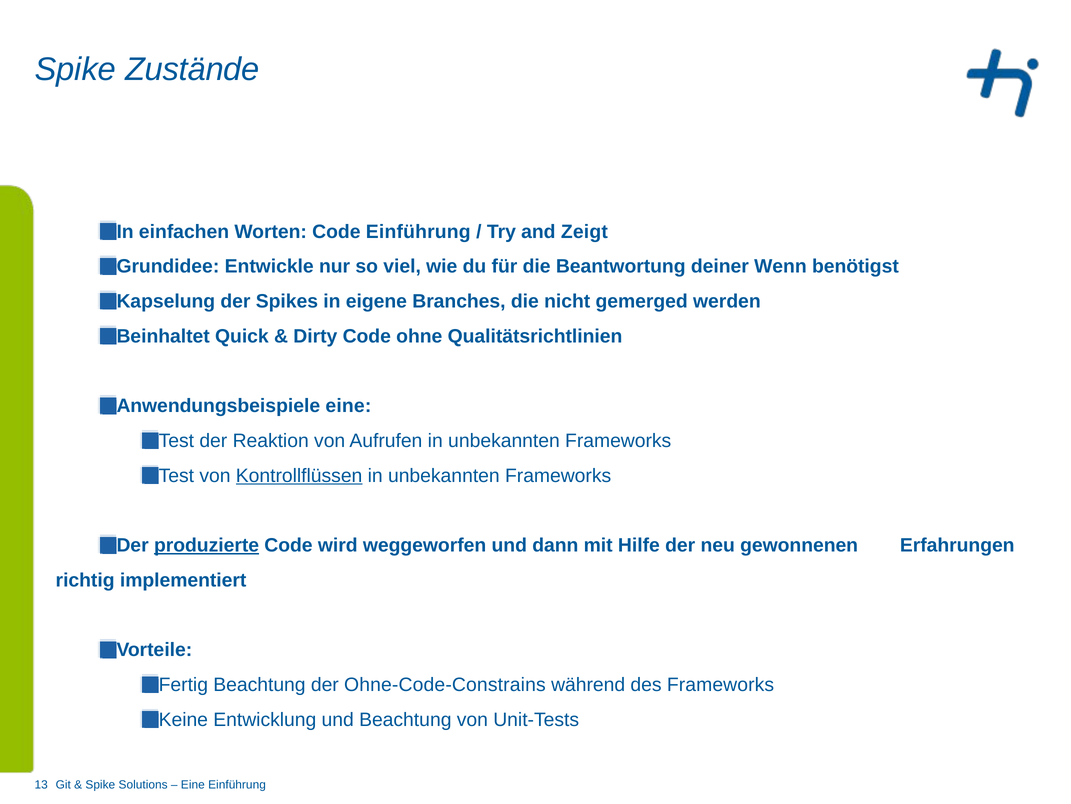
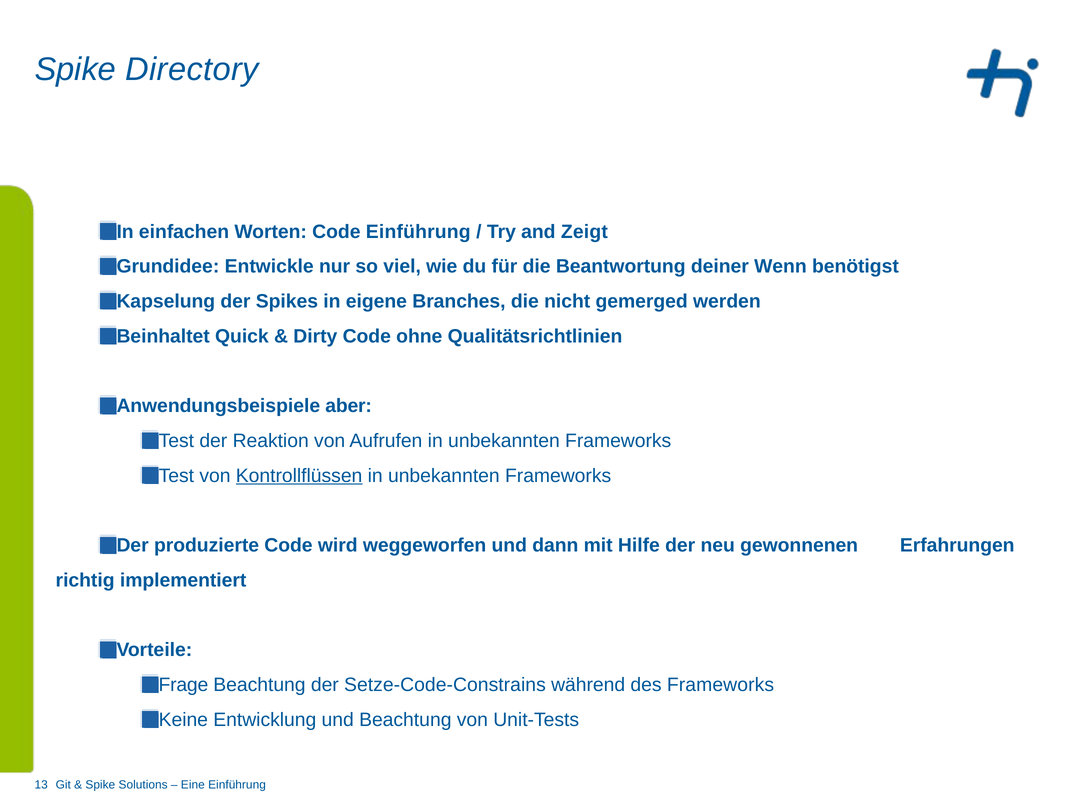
Zustände: Zustände -> Directory
Anwendungsbeispiele eine: eine -> aber
produzierte underline: present -> none
Fertig: Fertig -> Frage
Ohne-Code-Constrains: Ohne-Code-Constrains -> Setze-Code-Constrains
